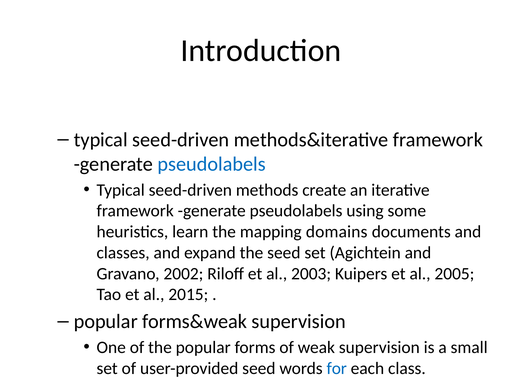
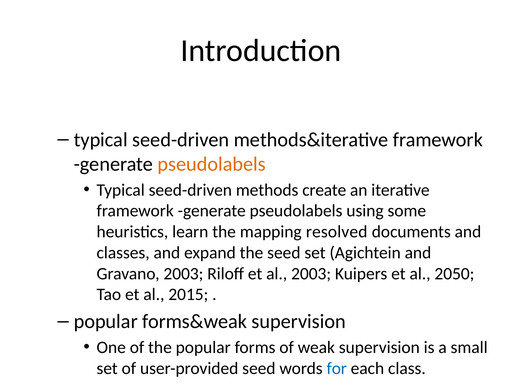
pseudolabels at (212, 164) colour: blue -> orange
domains: domains -> resolved
Gravano 2002: 2002 -> 2003
2005: 2005 -> 2050
